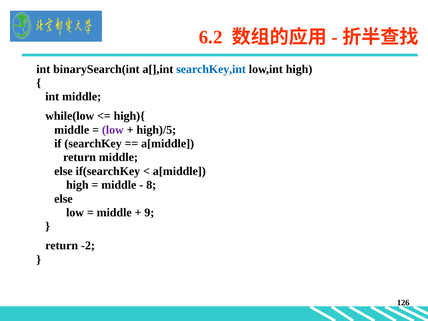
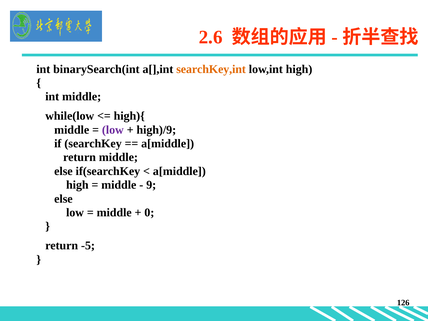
6.2: 6.2 -> 2.6
searchKey,int colour: blue -> orange
high)/5: high)/5 -> high)/9
8: 8 -> 9
9: 9 -> 0
-2: -2 -> -5
